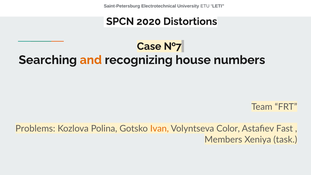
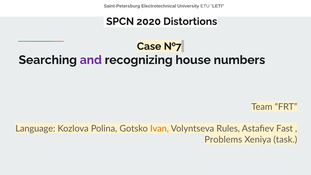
and colour: orange -> purple
Problems: Problems -> Language
Color: Color -> Rules
Members: Members -> Problems
